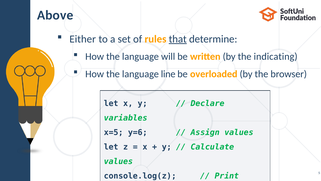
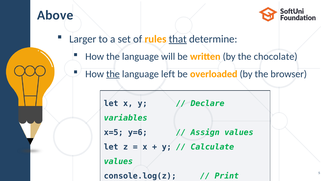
Either: Either -> Larger
indicating: indicating -> chocolate
the at (113, 74) underline: none -> present
line: line -> left
